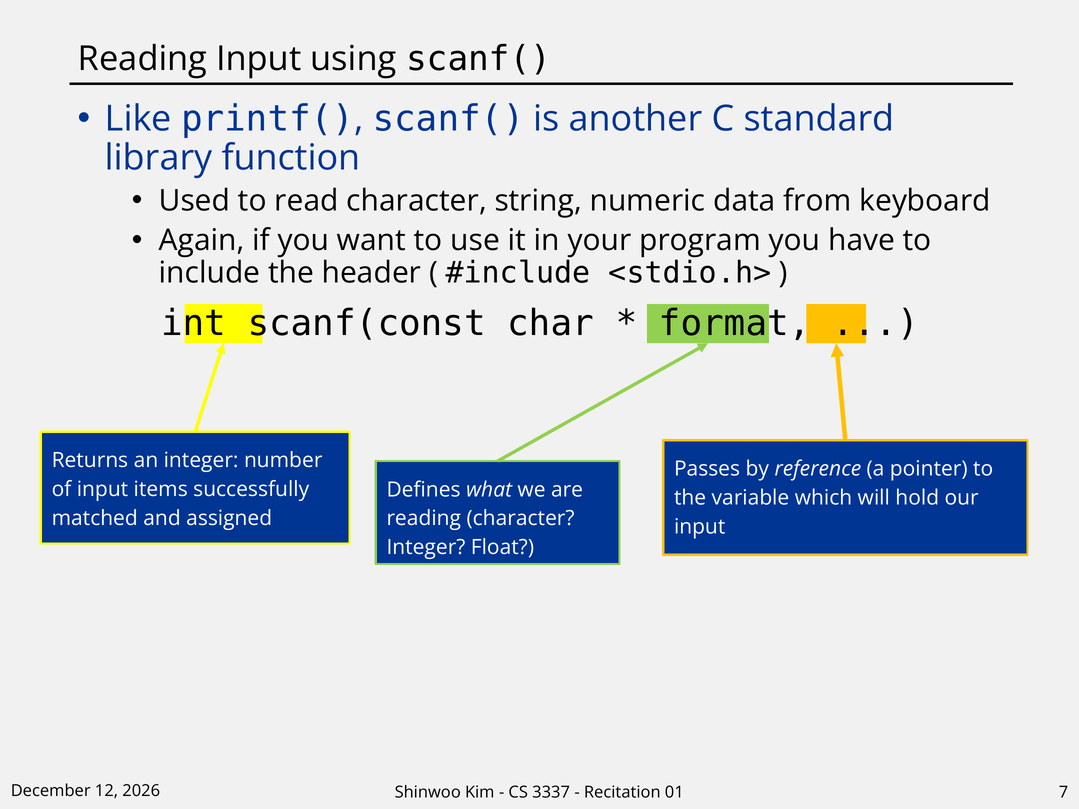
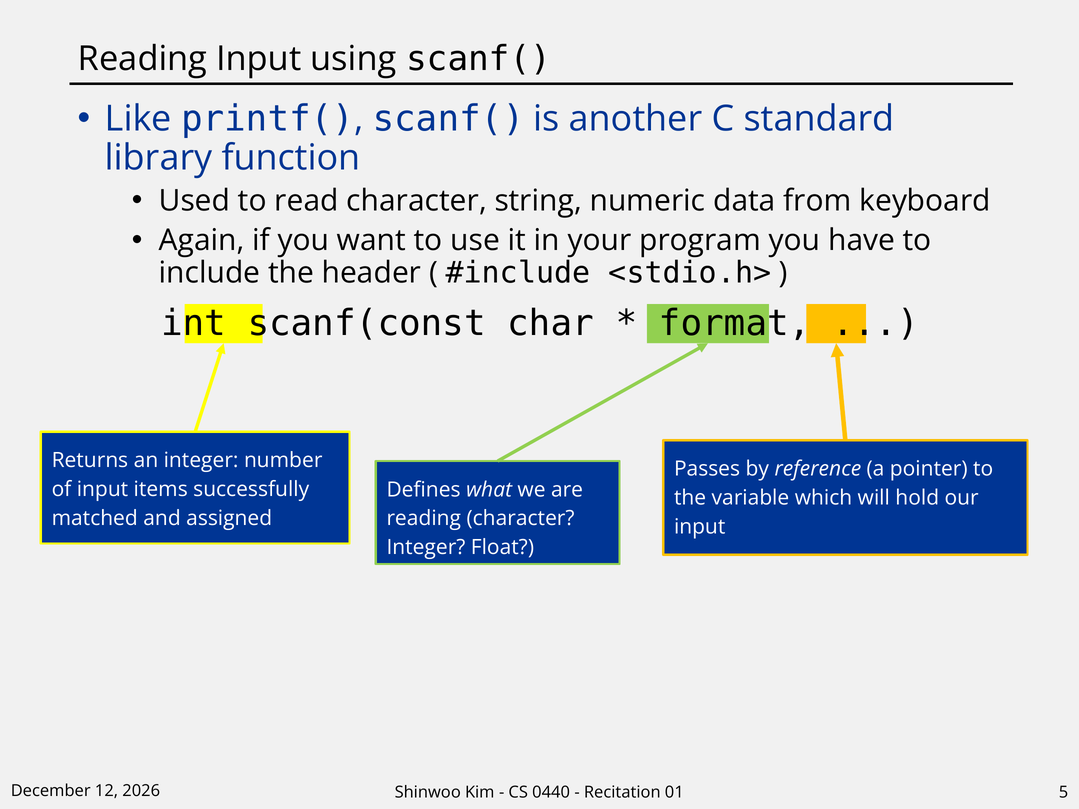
3337: 3337 -> 0440
7: 7 -> 5
